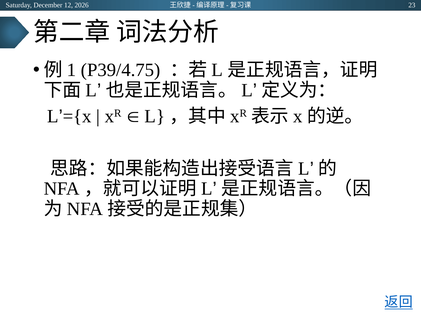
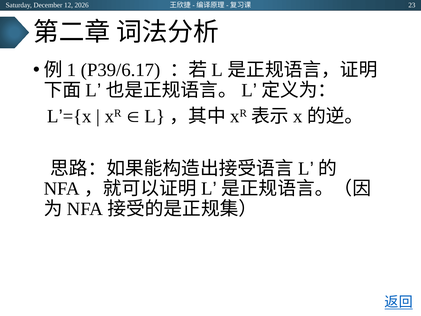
P39/4.75: P39/4.75 -> P39/6.17
